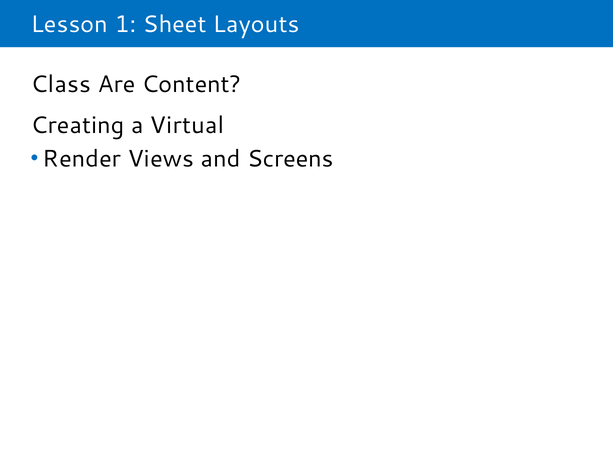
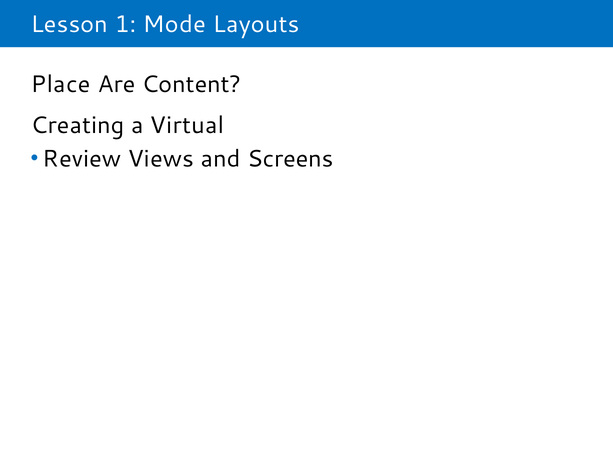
Sheet: Sheet -> Mode
Class: Class -> Place
Render: Render -> Review
